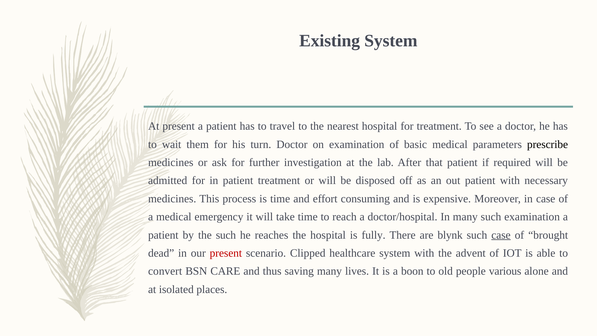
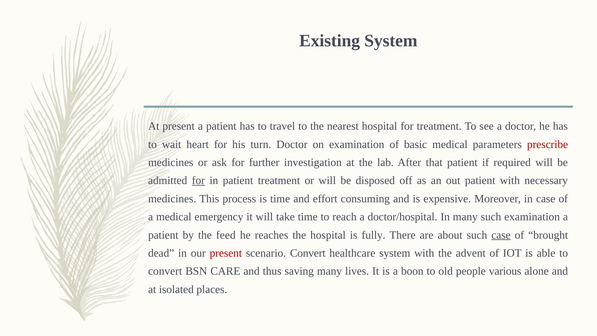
them: them -> heart
prescribe colour: black -> red
for at (198, 181) underline: none -> present
the such: such -> feed
blynk: blynk -> about
scenario Clipped: Clipped -> Convert
